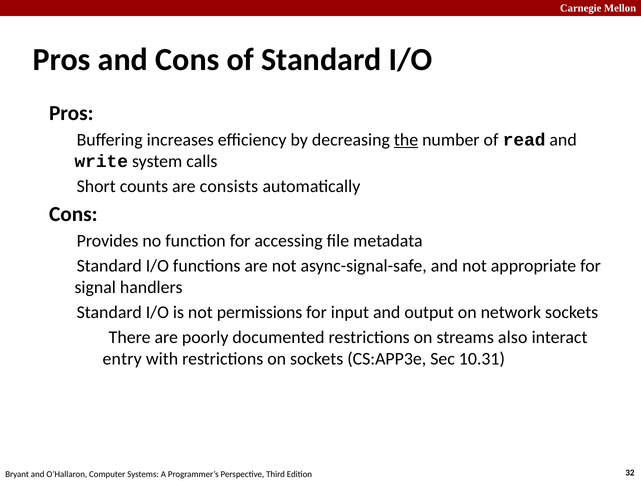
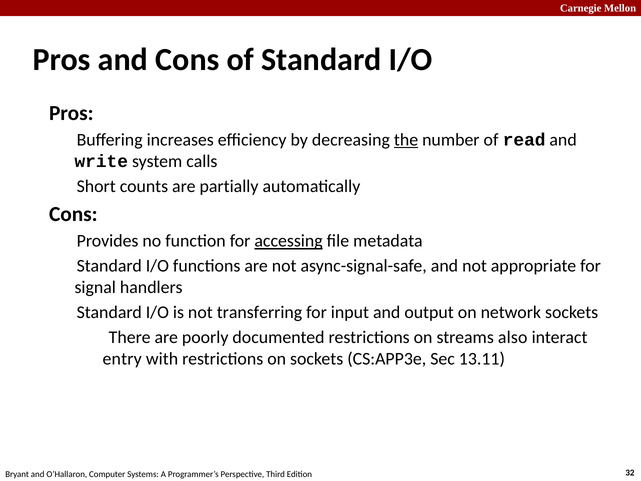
consists: consists -> partially
accessing underline: none -> present
permissions: permissions -> transferring
10.31: 10.31 -> 13.11
